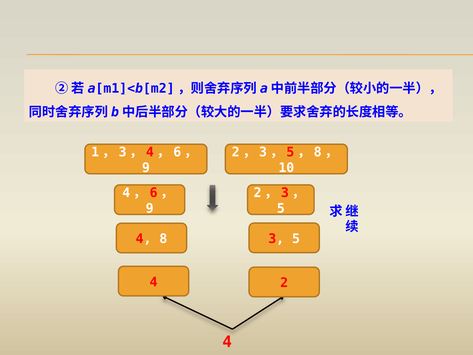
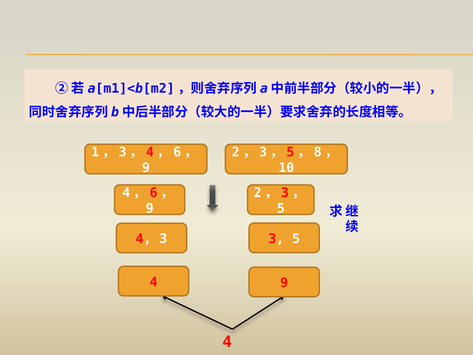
4 8: 8 -> 3
4 2: 2 -> 9
